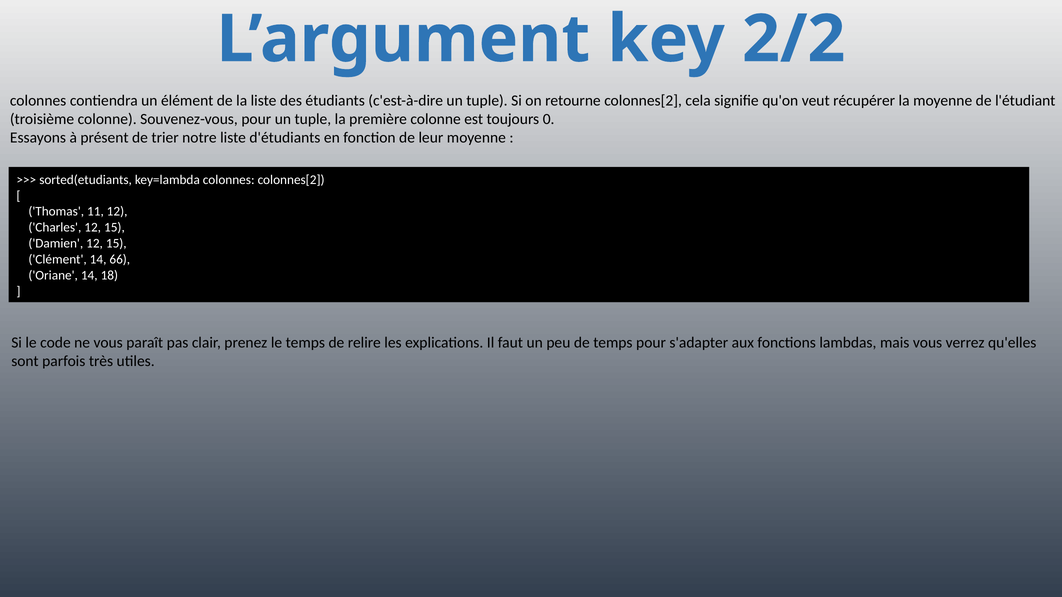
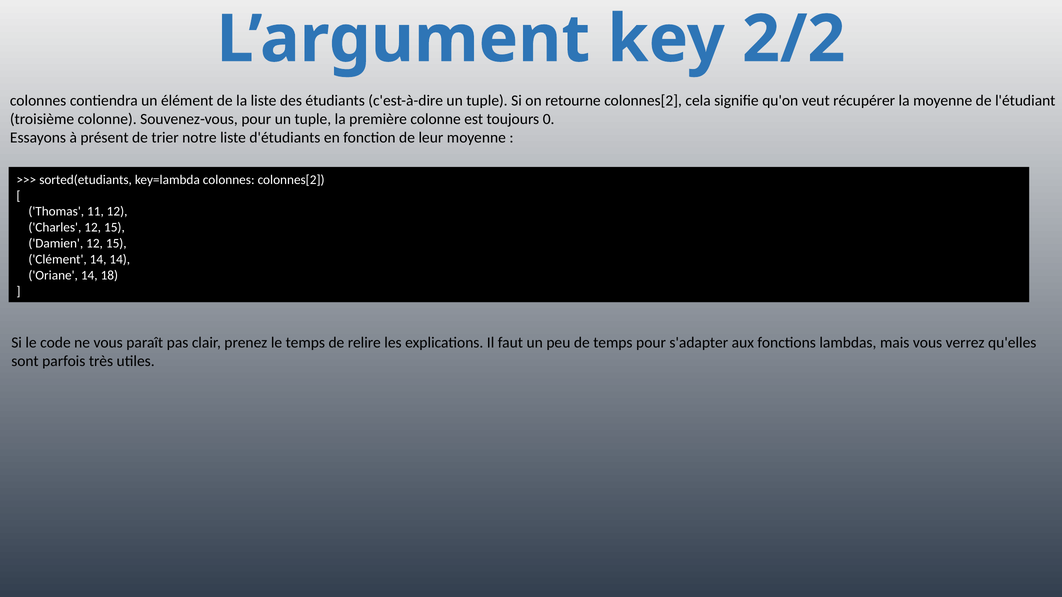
14 66: 66 -> 14
